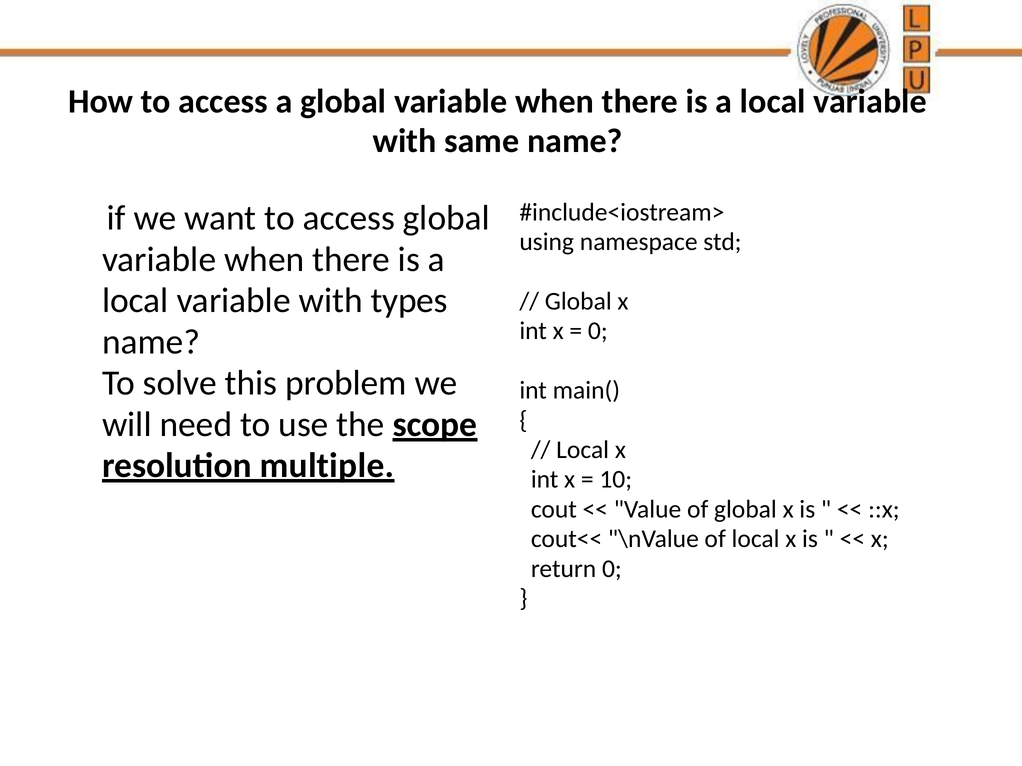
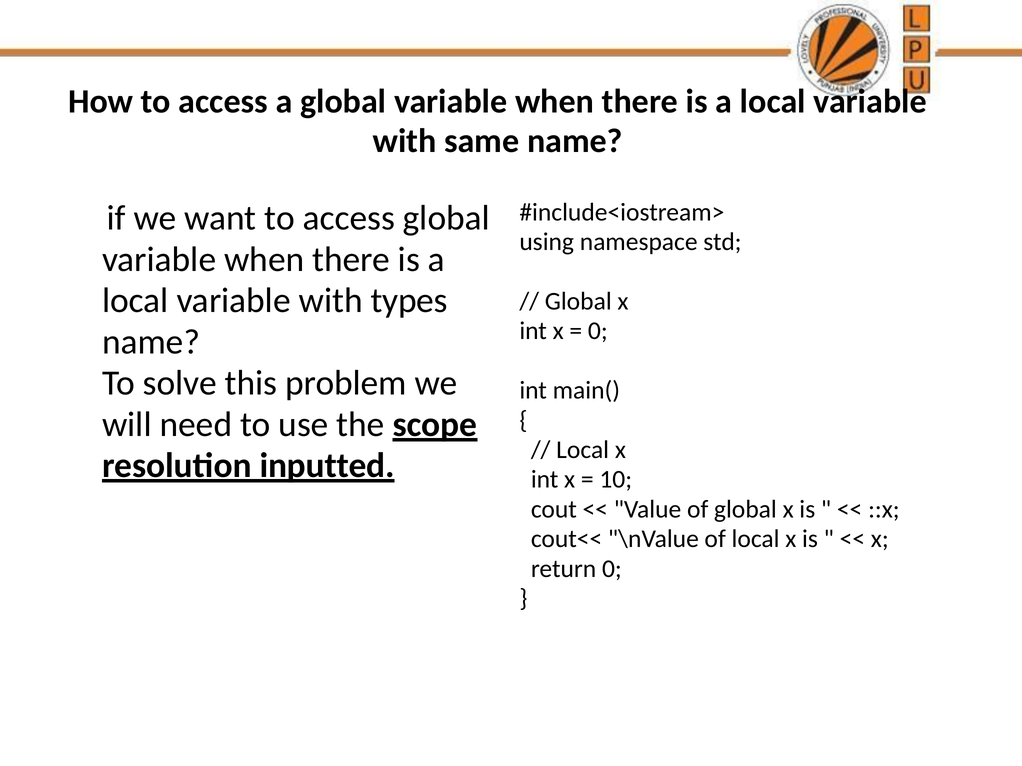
multiple: multiple -> inputted
